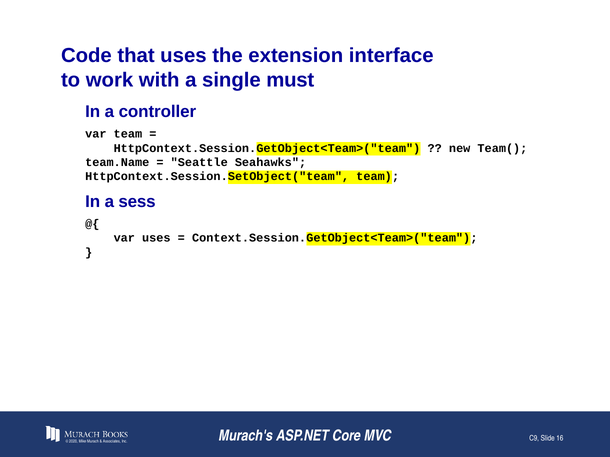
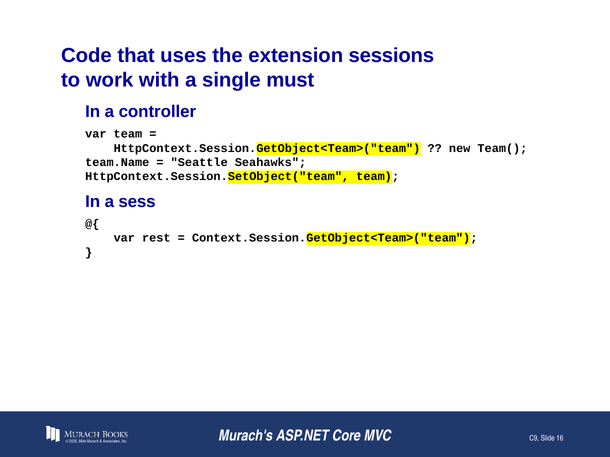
interface: interface -> sessions
var uses: uses -> rest
